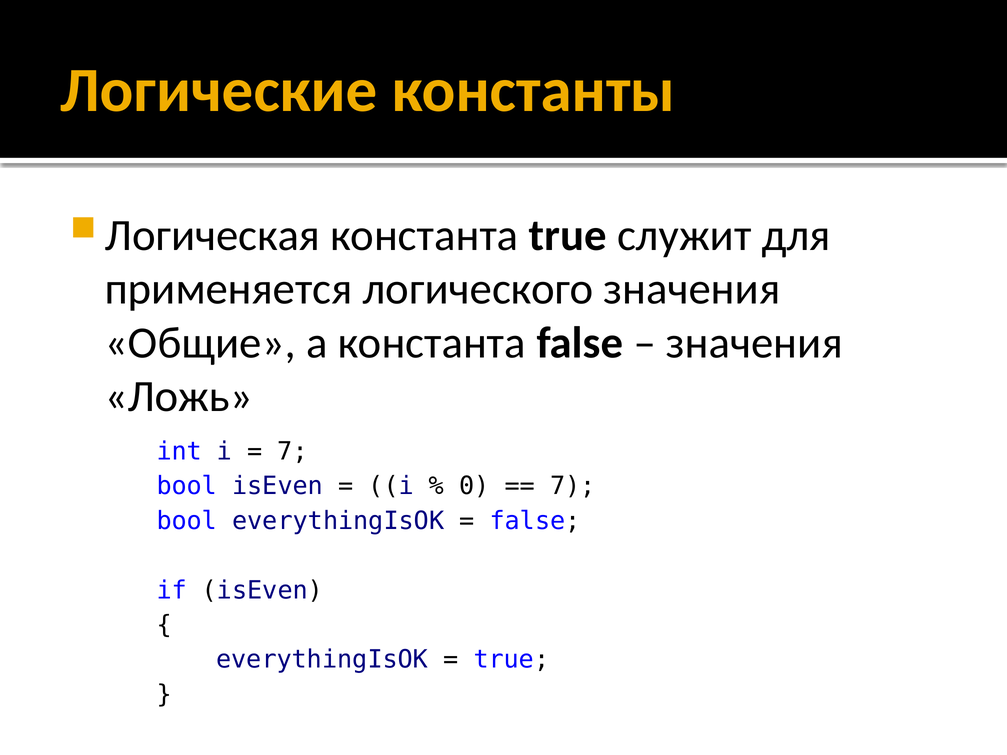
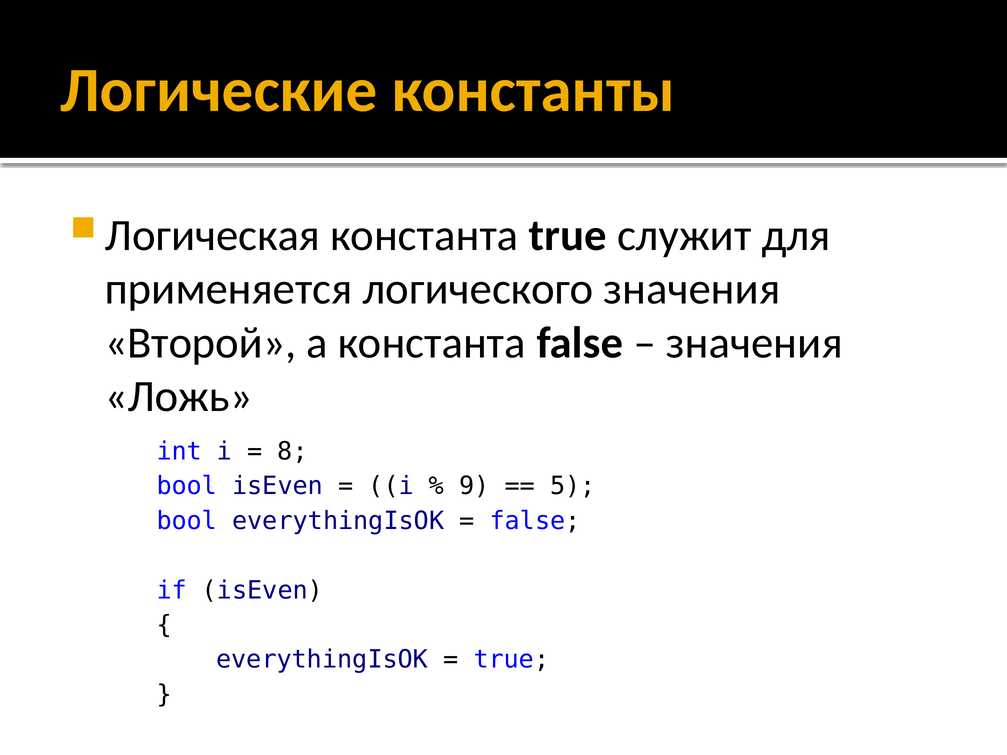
Общие: Общие -> Второй
7 at (293, 452): 7 -> 8
0: 0 -> 9
7 at (573, 486): 7 -> 5
